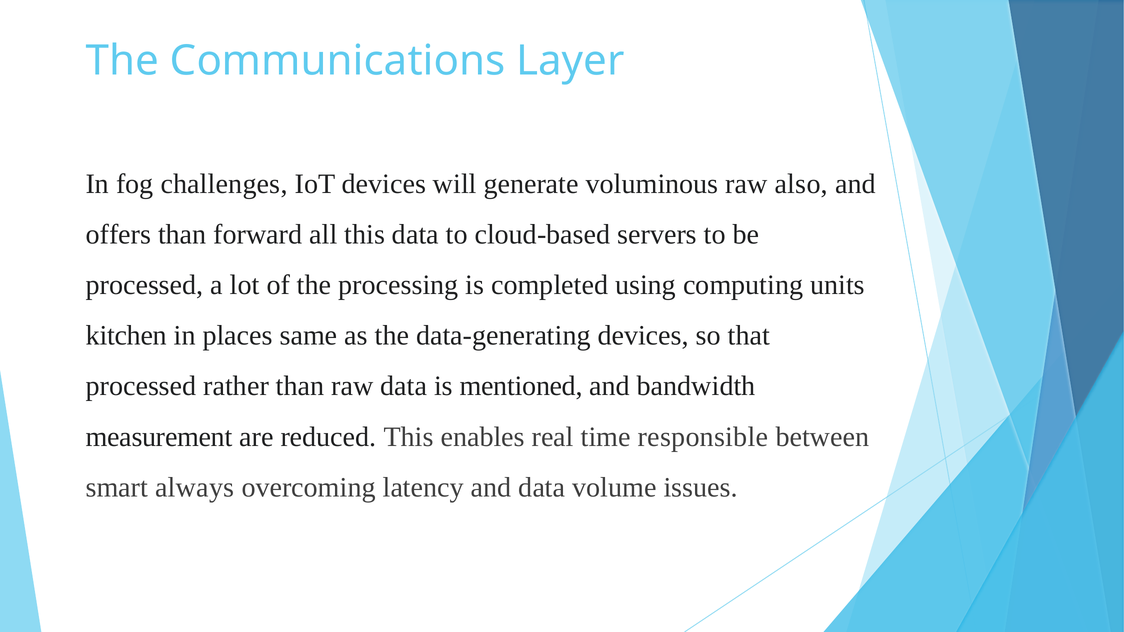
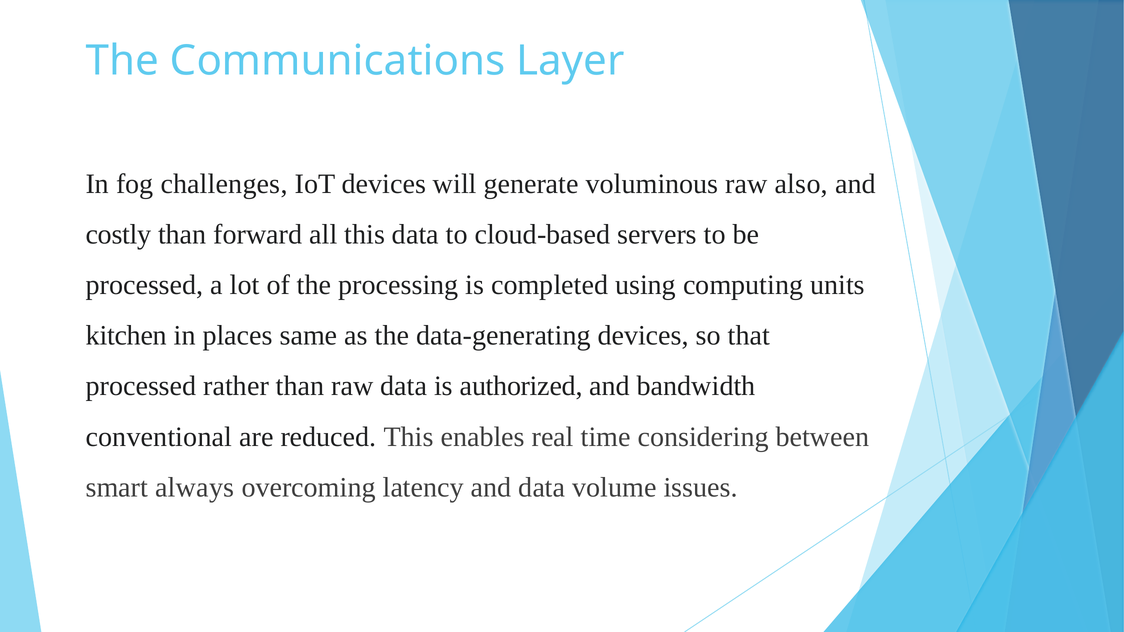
offers: offers -> costly
mentioned: mentioned -> authorized
measurement: measurement -> conventional
responsible: responsible -> considering
